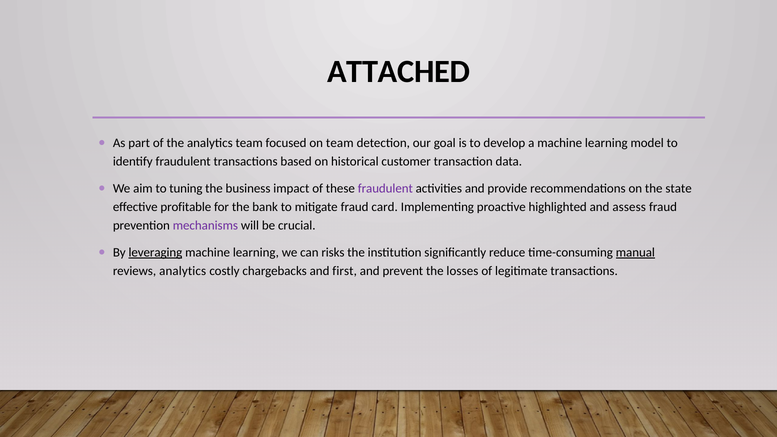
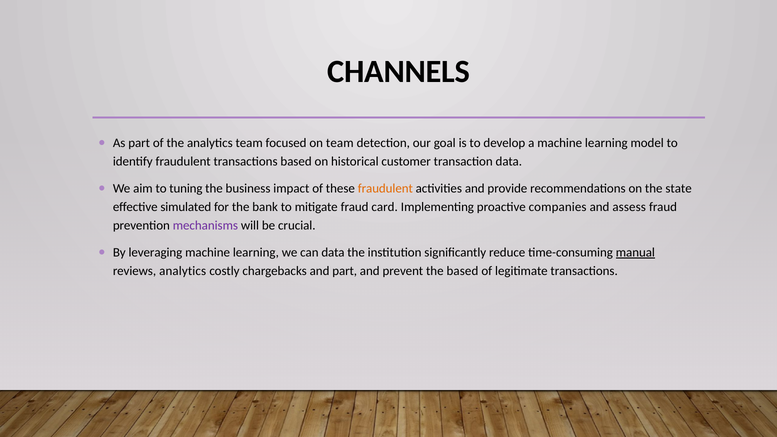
ATTACHED: ATTACHED -> CHANNELS
fraudulent at (385, 188) colour: purple -> orange
profitable: profitable -> simulated
highlighted: highlighted -> companies
leveraging underline: present -> none
can risks: risks -> data
and first: first -> part
the losses: losses -> based
